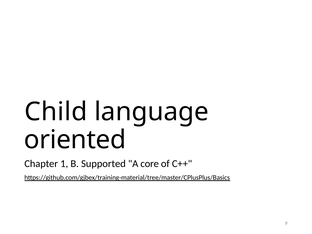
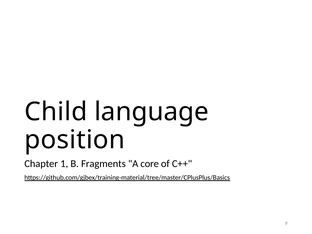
oriented: oriented -> position
Supported: Supported -> Fragments
